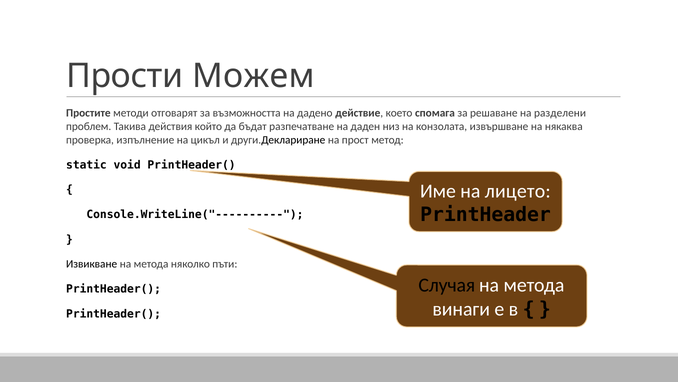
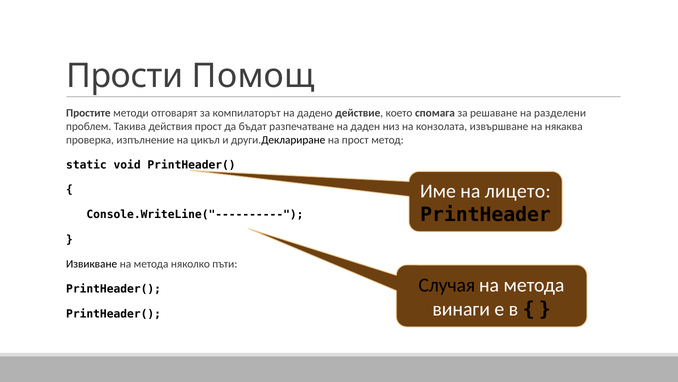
Можем: Можем -> Помощ
възможността: възможността -> компилаторът
действия който: който -> прост
